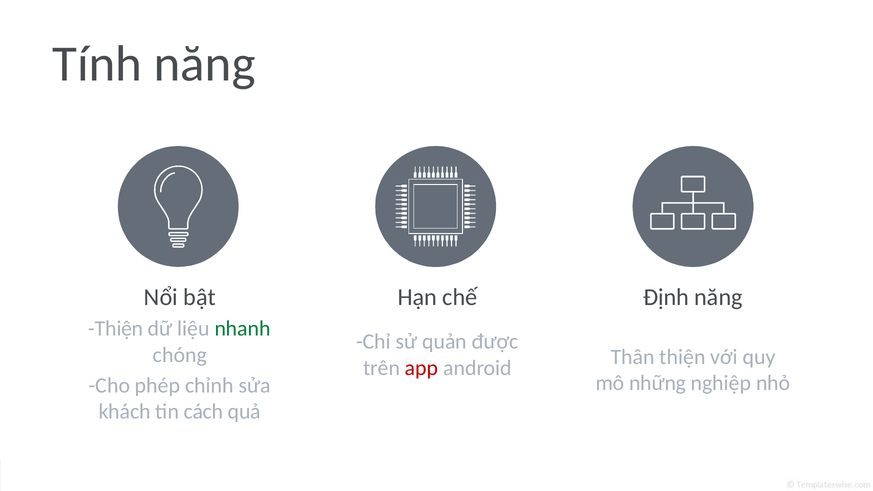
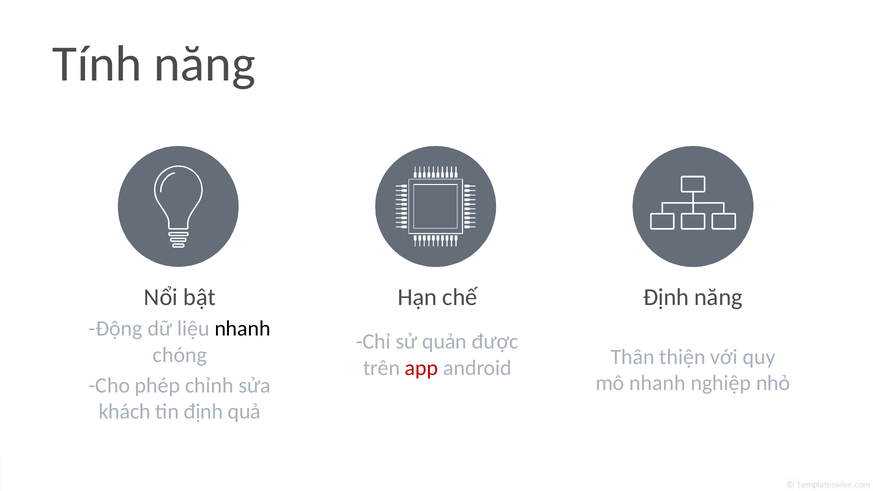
Thiện at (116, 329): Thiện -> Động
nhanh at (243, 329) colour: green -> black
mô những: những -> nhanh
tin cách: cách -> định
